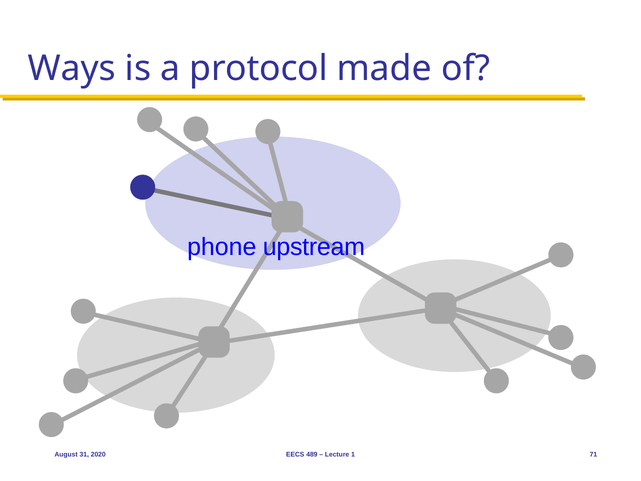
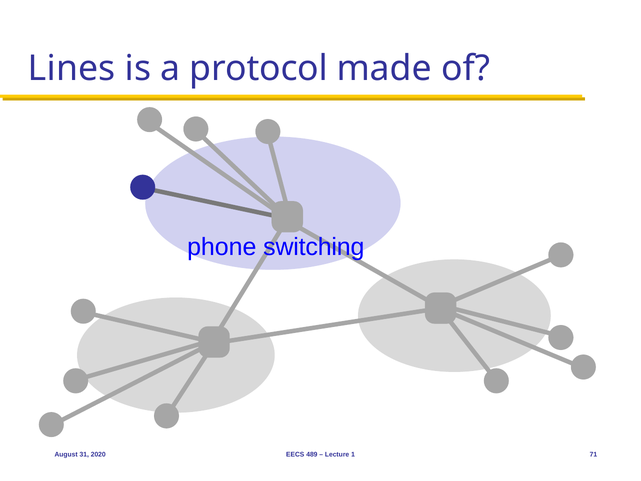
Ways: Ways -> Lines
upstream: upstream -> switching
